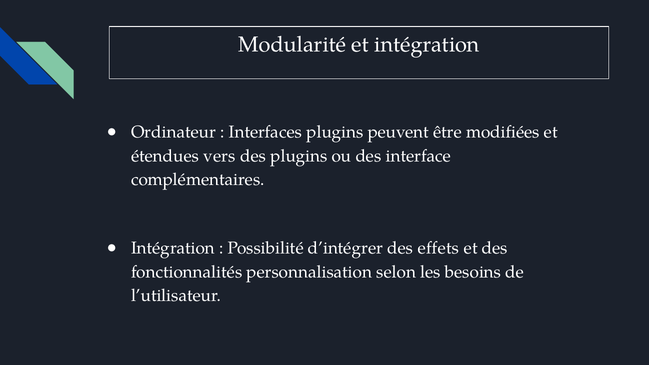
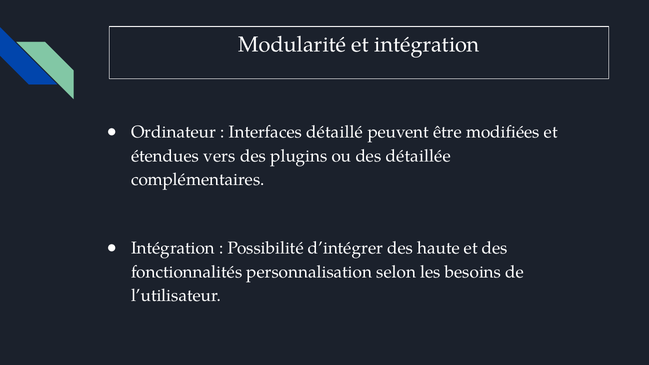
Interfaces plugins: plugins -> détaillé
interface: interface -> détaillée
effets: effets -> haute
